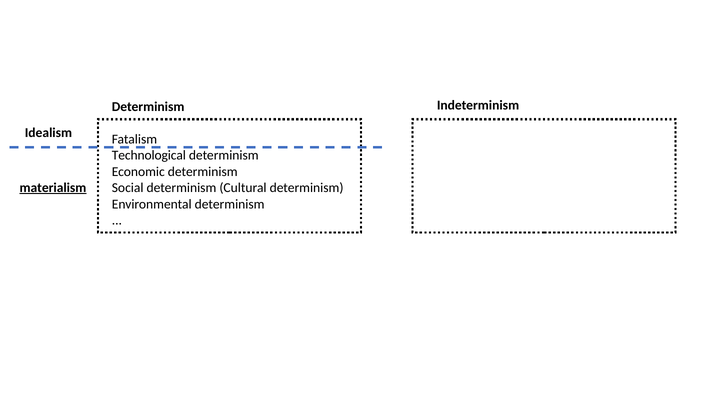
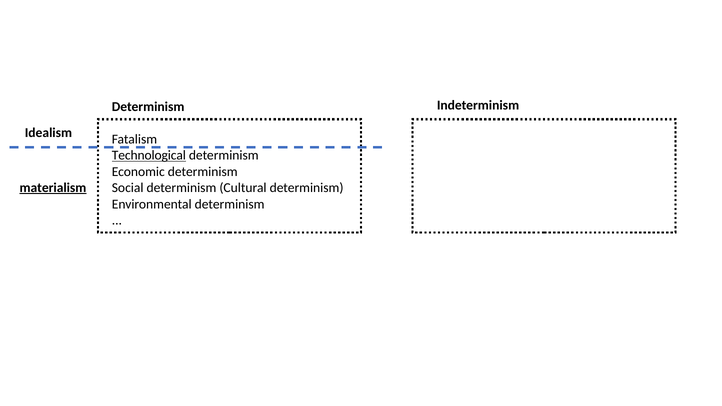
Technological underline: none -> present
